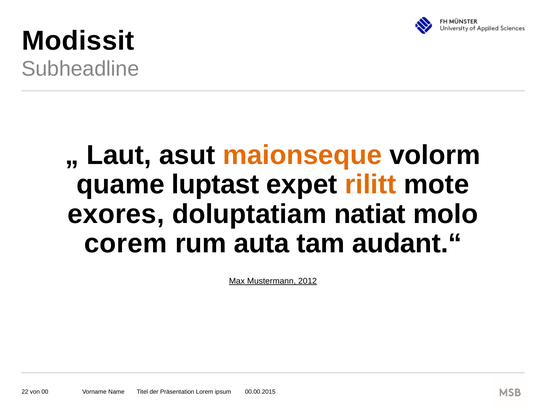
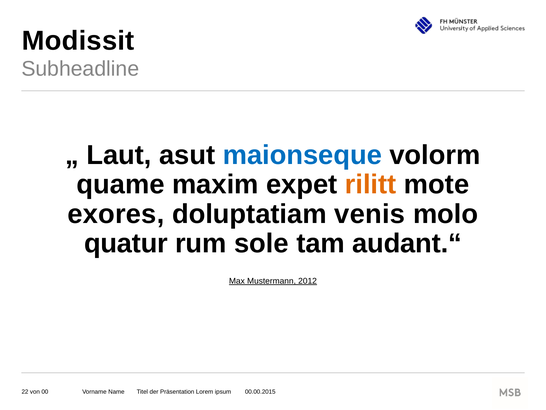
maionseque colour: orange -> blue
luptast: luptast -> maxim
natiat: natiat -> venis
corem: corem -> quatur
auta: auta -> sole
